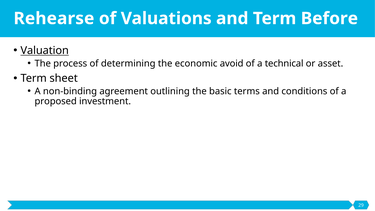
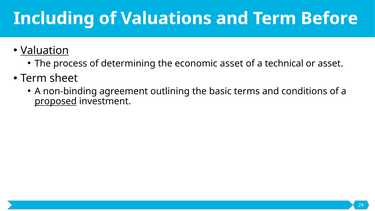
Rehearse: Rehearse -> Including
economic avoid: avoid -> asset
proposed underline: none -> present
